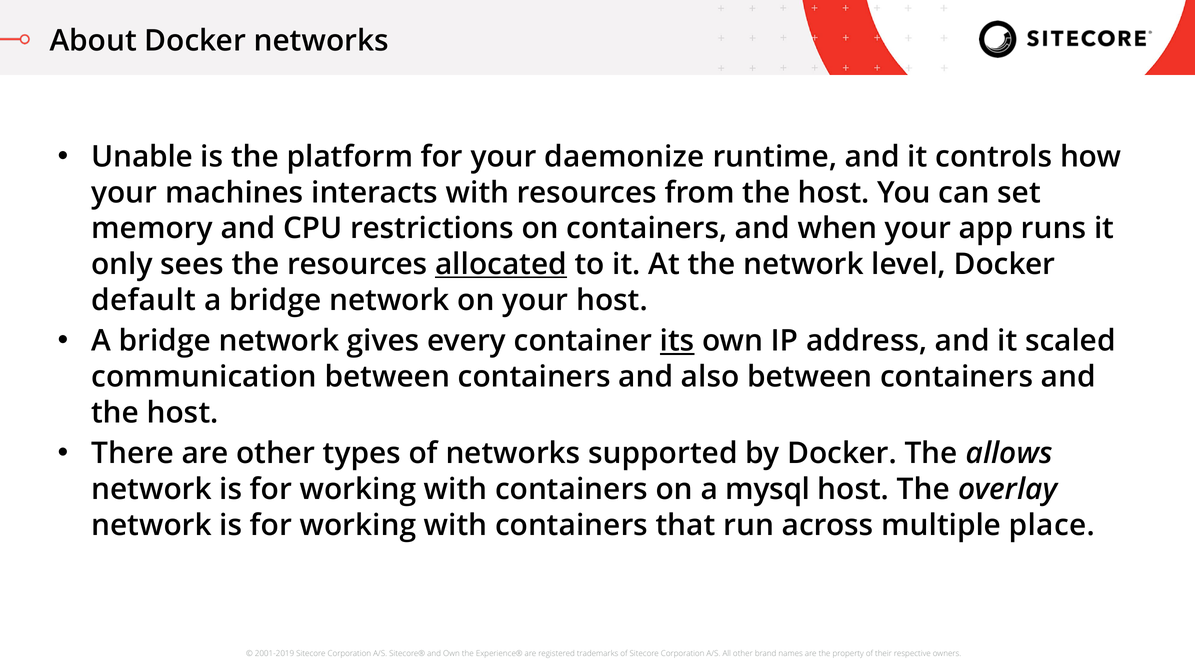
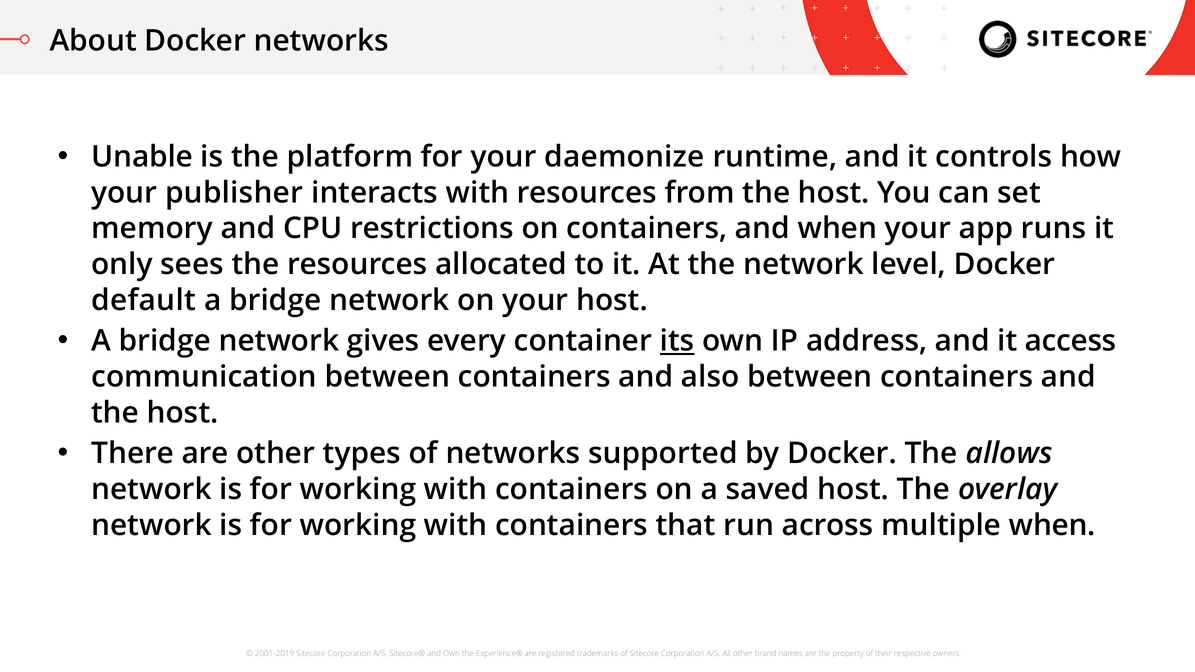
machines: machines -> publisher
allocated underline: present -> none
scaled: scaled -> access
mysql: mysql -> saved
multiple place: place -> when
